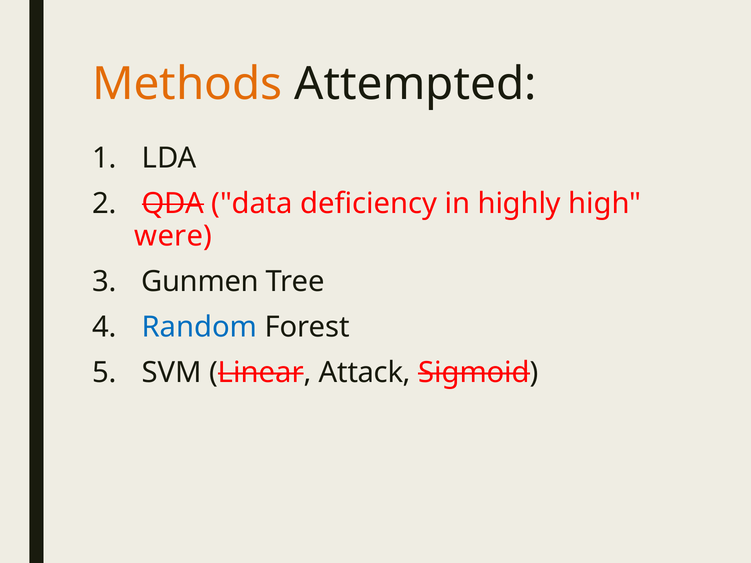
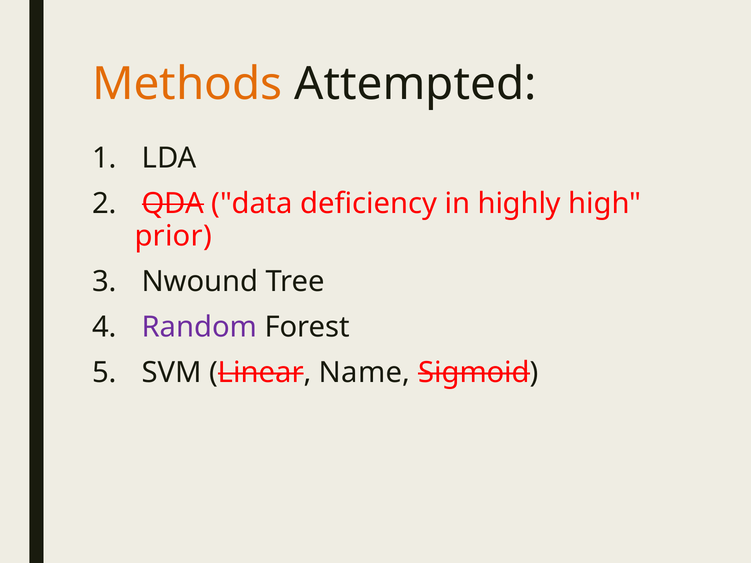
were: were -> prior
Gunmen: Gunmen -> Nwound
Random colour: blue -> purple
Attack: Attack -> Name
